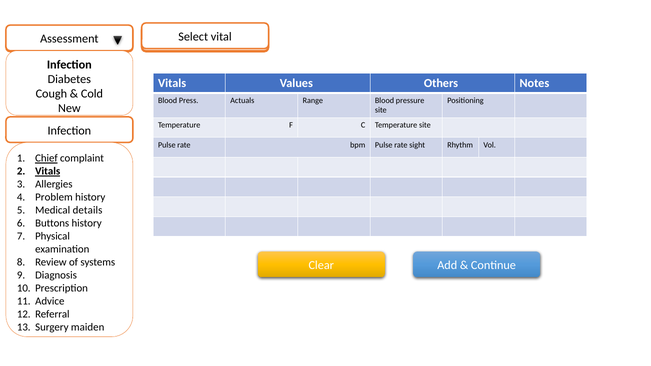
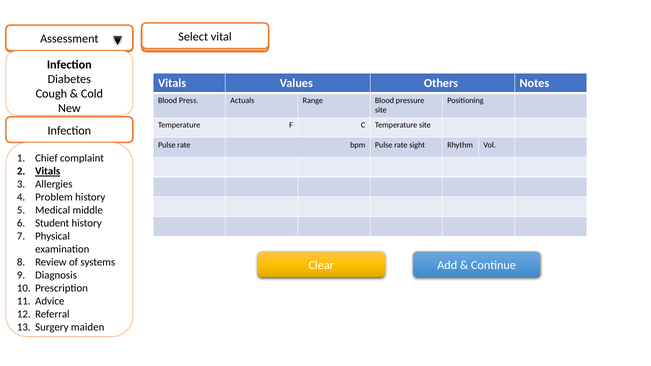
Chief underline: present -> none
details: details -> middle
Buttons: Buttons -> Student
